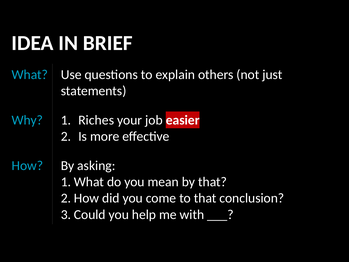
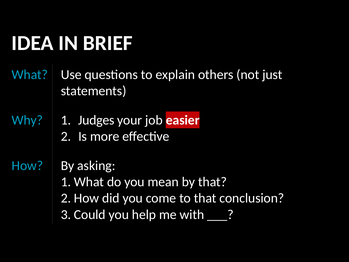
Riches: Riches -> Judges
